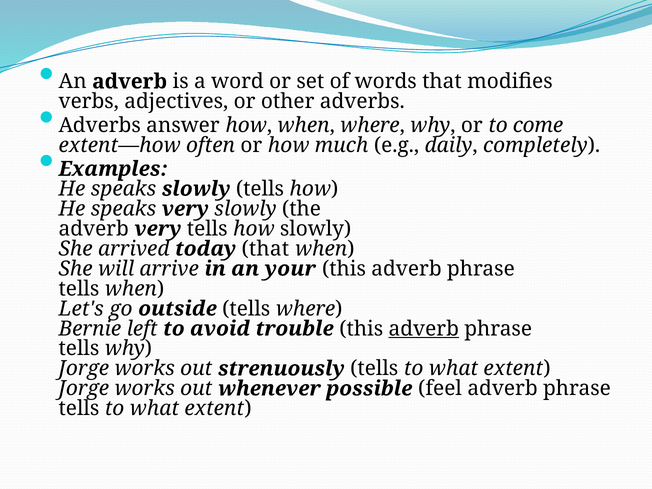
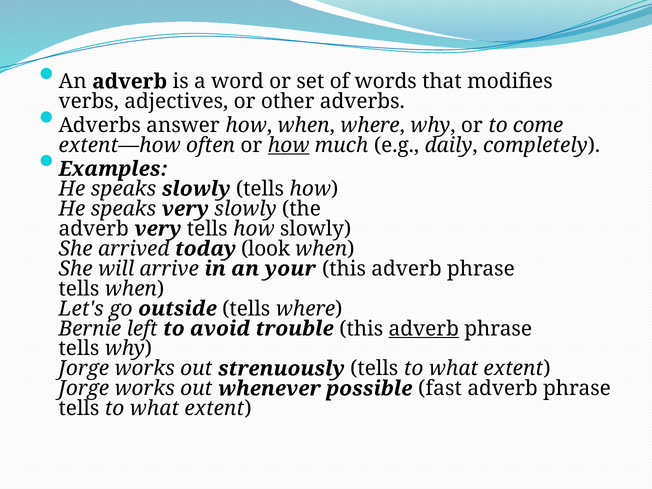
how at (289, 145) underline: none -> present
today that: that -> look
feel: feel -> fast
